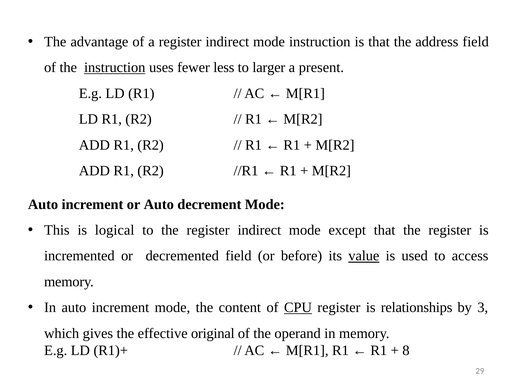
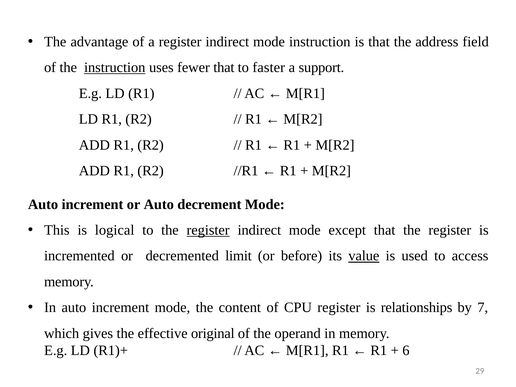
fewer less: less -> that
larger: larger -> faster
present: present -> support
register at (208, 230) underline: none -> present
decremented field: field -> limit
CPU underline: present -> none
3: 3 -> 7
8: 8 -> 6
